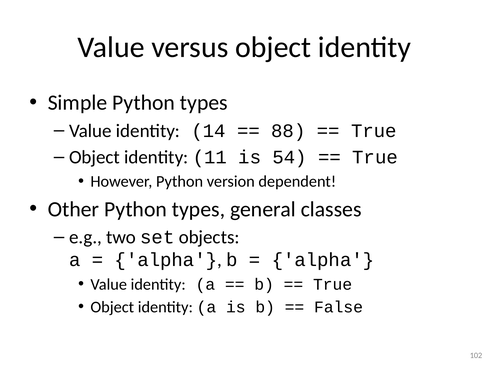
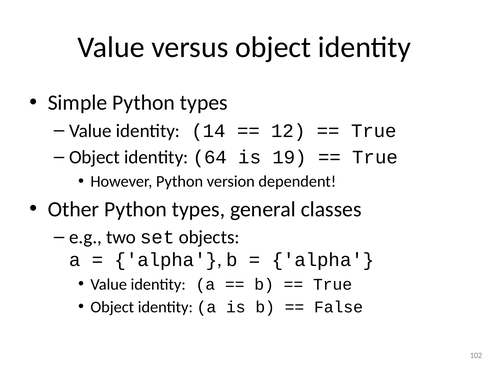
88: 88 -> 12
11: 11 -> 64
54: 54 -> 19
